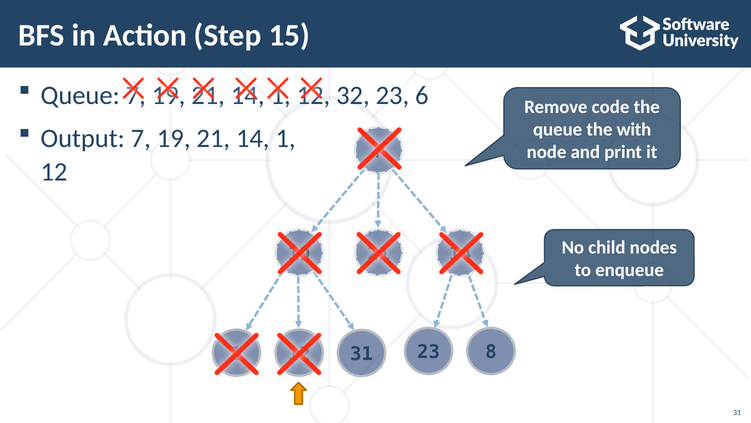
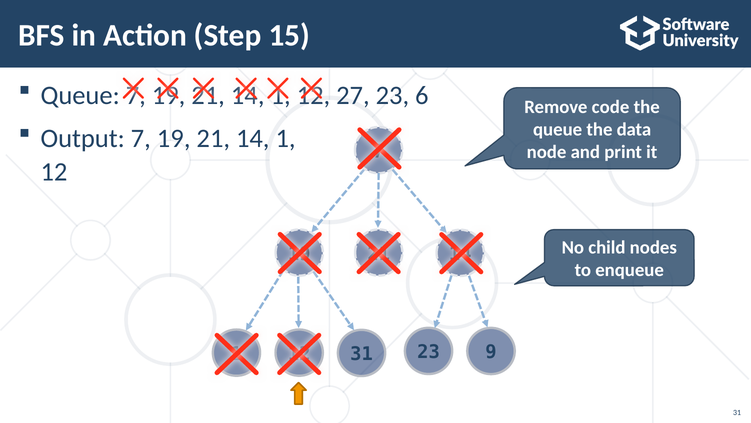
32: 32 -> 27
with: with -> data
8: 8 -> 9
